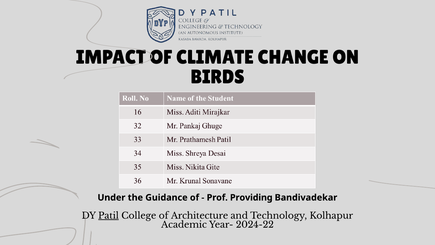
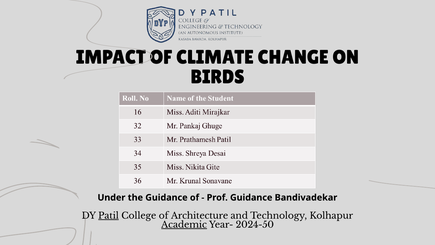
Prof Providing: Providing -> Guidance
Academic underline: none -> present
2024-22: 2024-22 -> 2024-50
